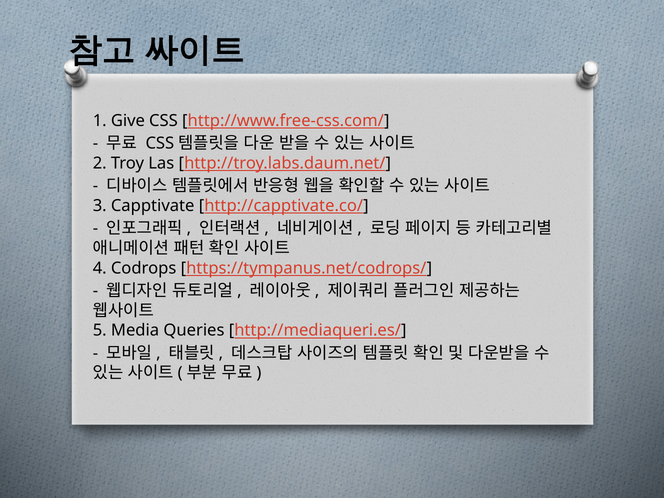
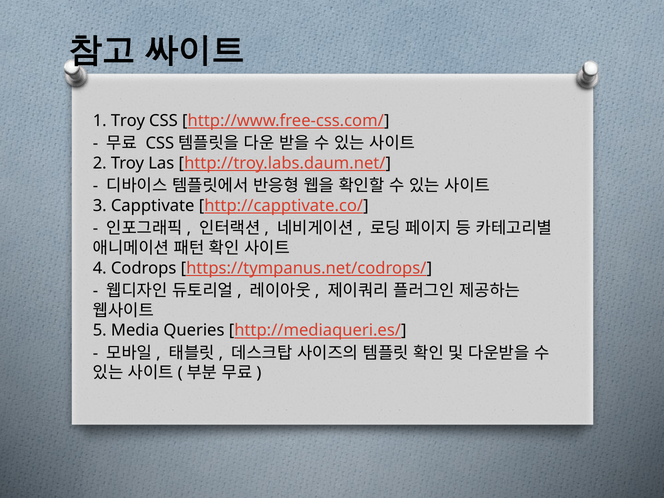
1 Give: Give -> Troy
